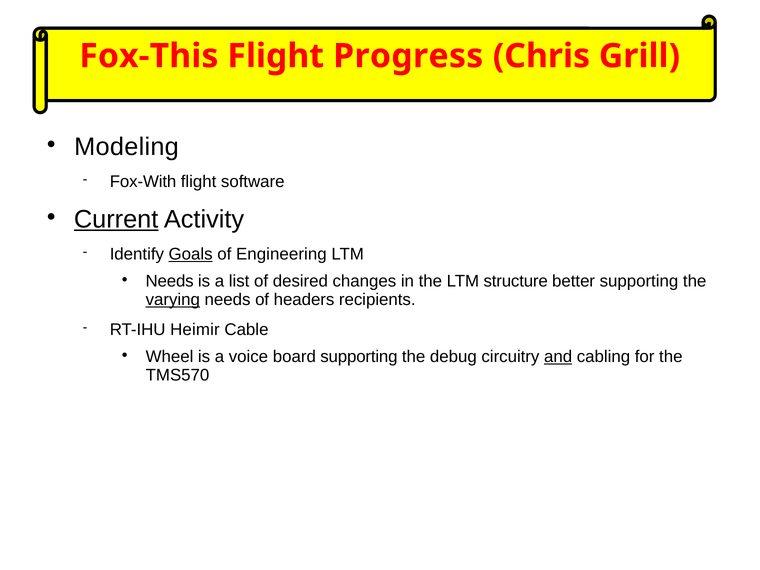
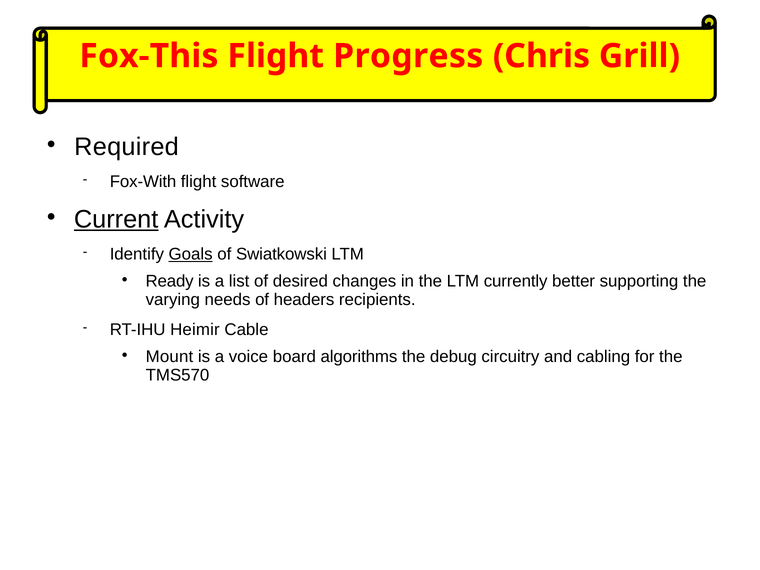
Modeling: Modeling -> Required
Engineering: Engineering -> Swiatkowski
Needs at (170, 281): Needs -> Ready
structure: structure -> currently
varying underline: present -> none
Wheel: Wheel -> Mount
board supporting: supporting -> algorithms
and underline: present -> none
